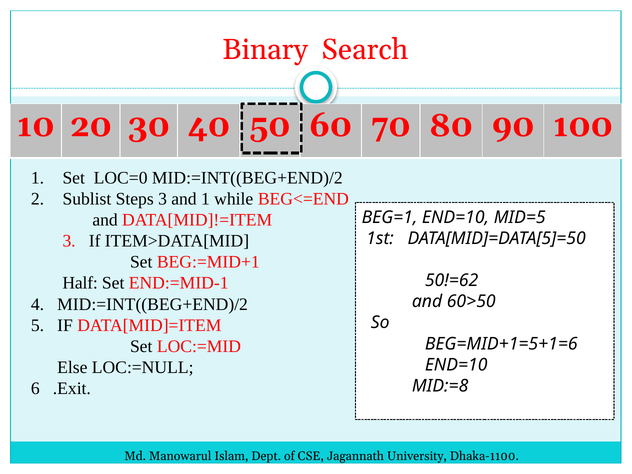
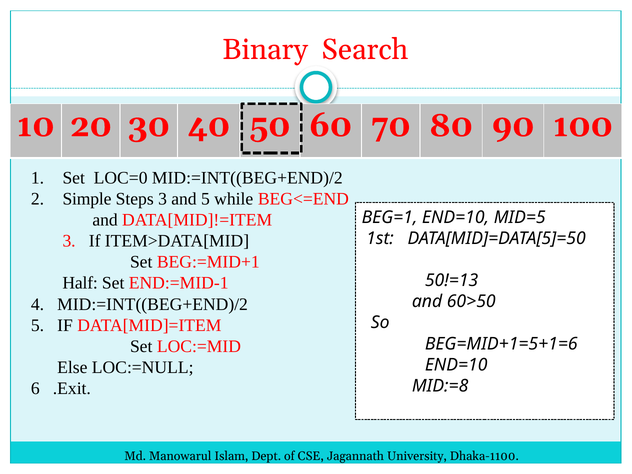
Sublist: Sublist -> Simple
and 1: 1 -> 5
50!=62: 50!=62 -> 50!=13
